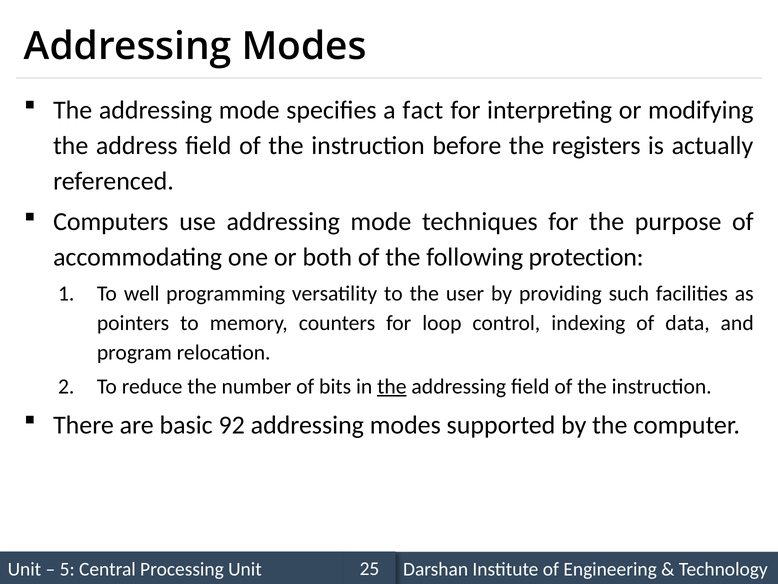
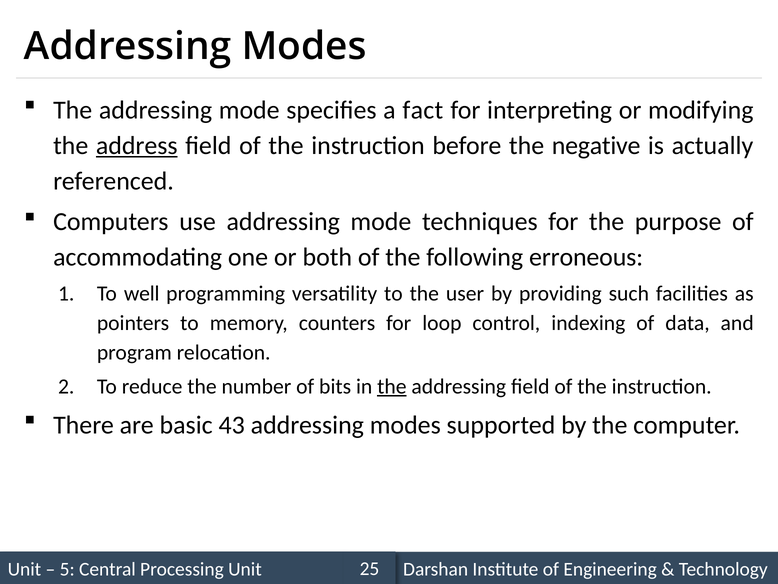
address underline: none -> present
registers: registers -> negative
protection: protection -> erroneous
92: 92 -> 43
